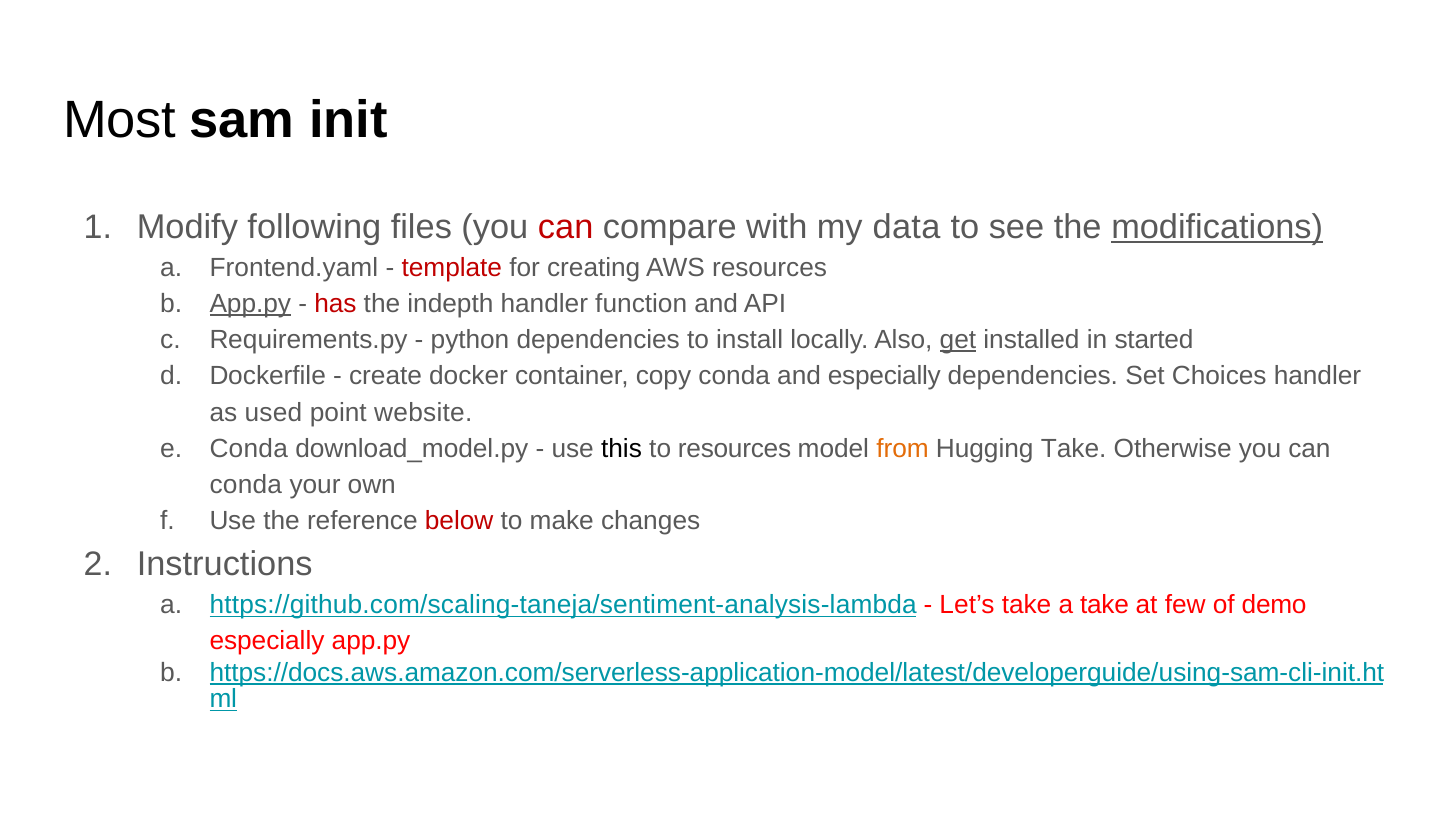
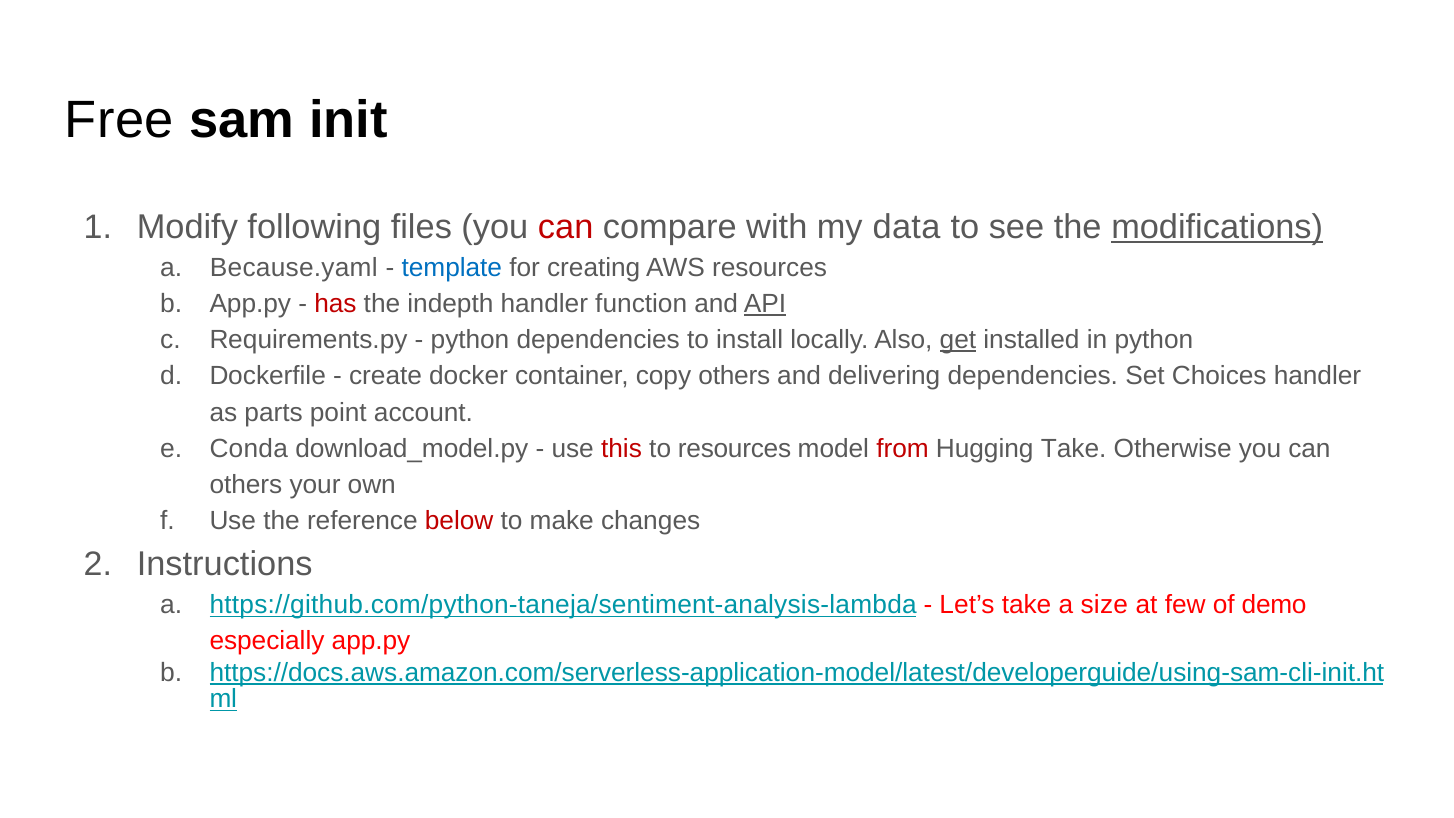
Most: Most -> Free
Frontend.yaml: Frontend.yaml -> Because.yaml
template colour: red -> blue
App.py at (250, 304) underline: present -> none
API underline: none -> present
in started: started -> python
copy conda: conda -> others
and especially: especially -> delivering
used: used -> parts
website: website -> account
this colour: black -> red
from colour: orange -> red
conda at (246, 485): conda -> others
https://github.com/scaling-taneja/sentiment-analysis-lambda: https://github.com/scaling-taneja/sentiment-analysis-lambda -> https://github.com/python-taneja/sentiment-analysis-lambda
a take: take -> size
